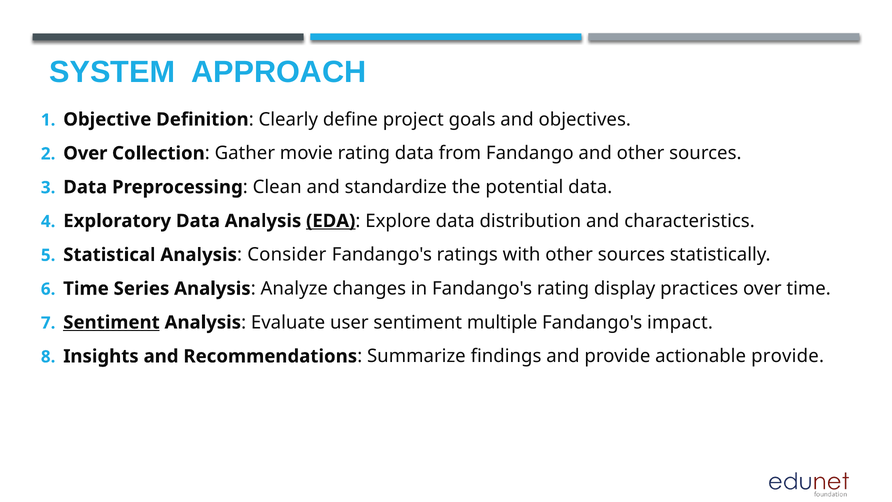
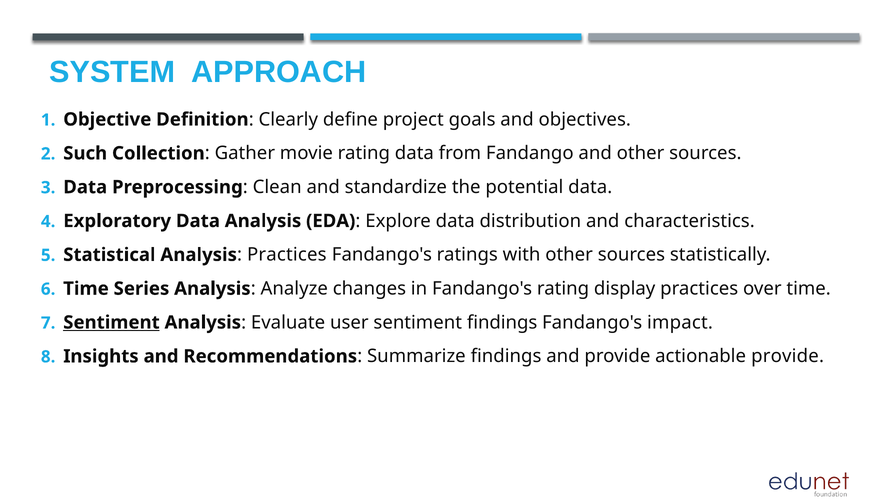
Over at (85, 153): Over -> Such
EDA underline: present -> none
Consider at (287, 255): Consider -> Practices
sentiment multiple: multiple -> findings
